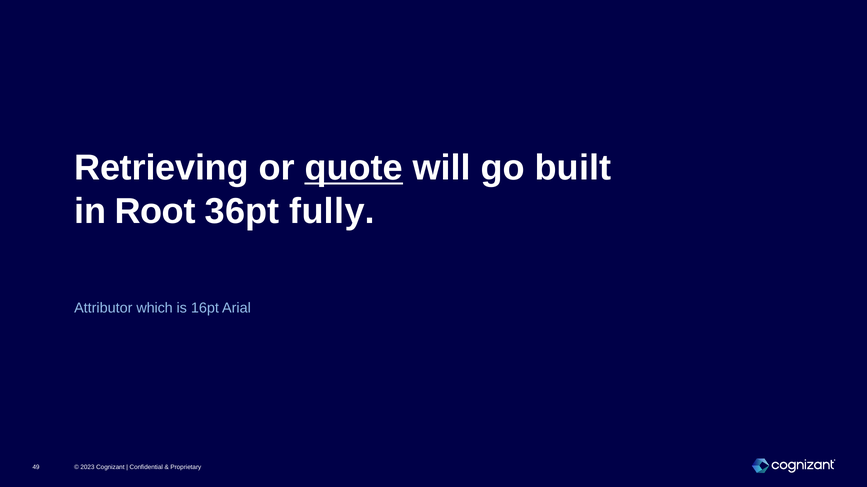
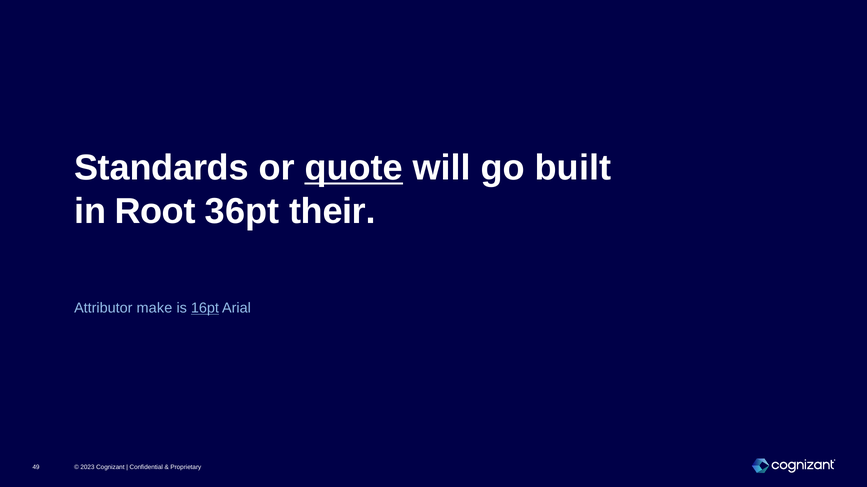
Retrieving: Retrieving -> Standards
fully: fully -> their
which: which -> make
16pt underline: none -> present
